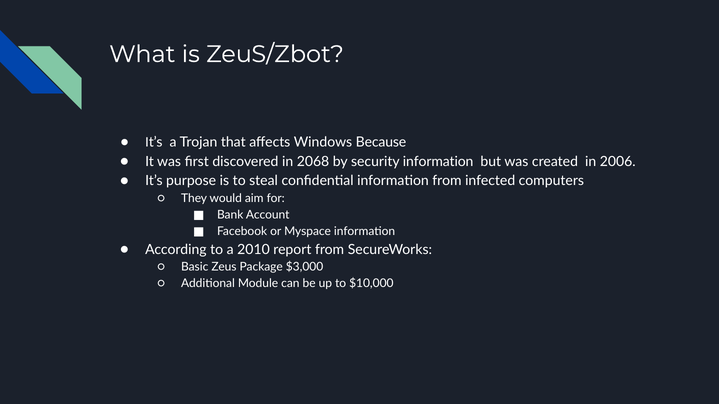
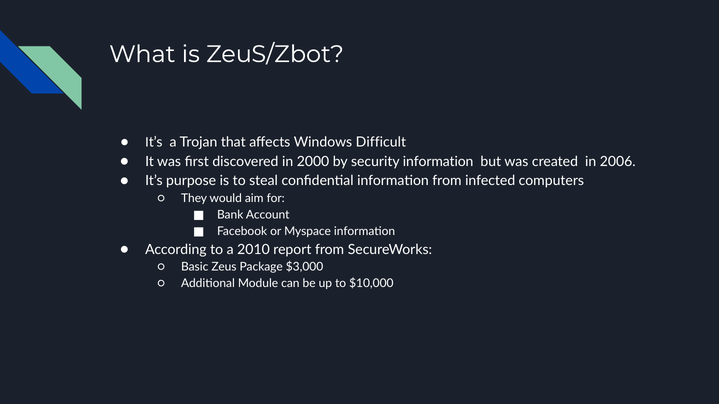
Because: Because -> Difficult
2068: 2068 -> 2000
